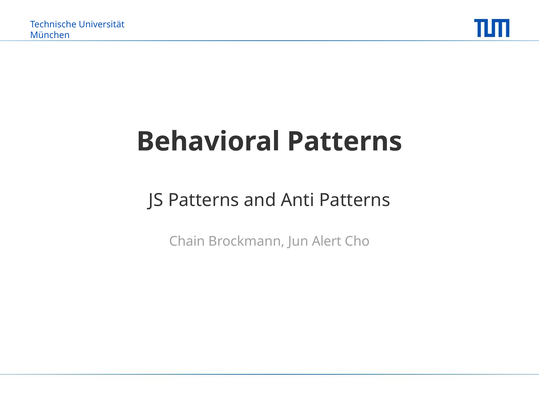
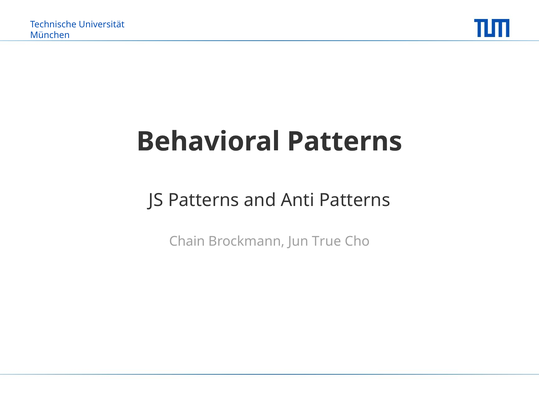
Alert: Alert -> True
